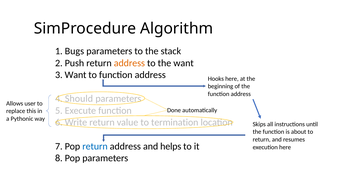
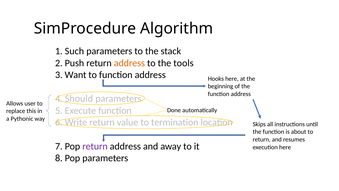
Bugs: Bugs -> Such
the want: want -> tools
return at (95, 146) colour: blue -> purple
helps: helps -> away
